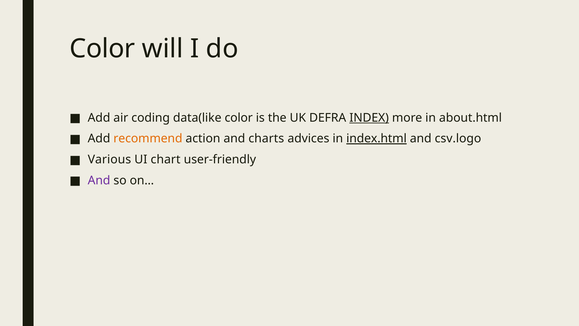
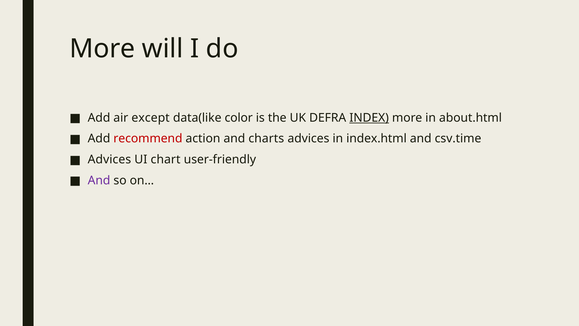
Color at (102, 49): Color -> More
coding: coding -> except
recommend colour: orange -> red
index.html underline: present -> none
csv.logo: csv.logo -> csv.time
Various at (109, 159): Various -> Advices
